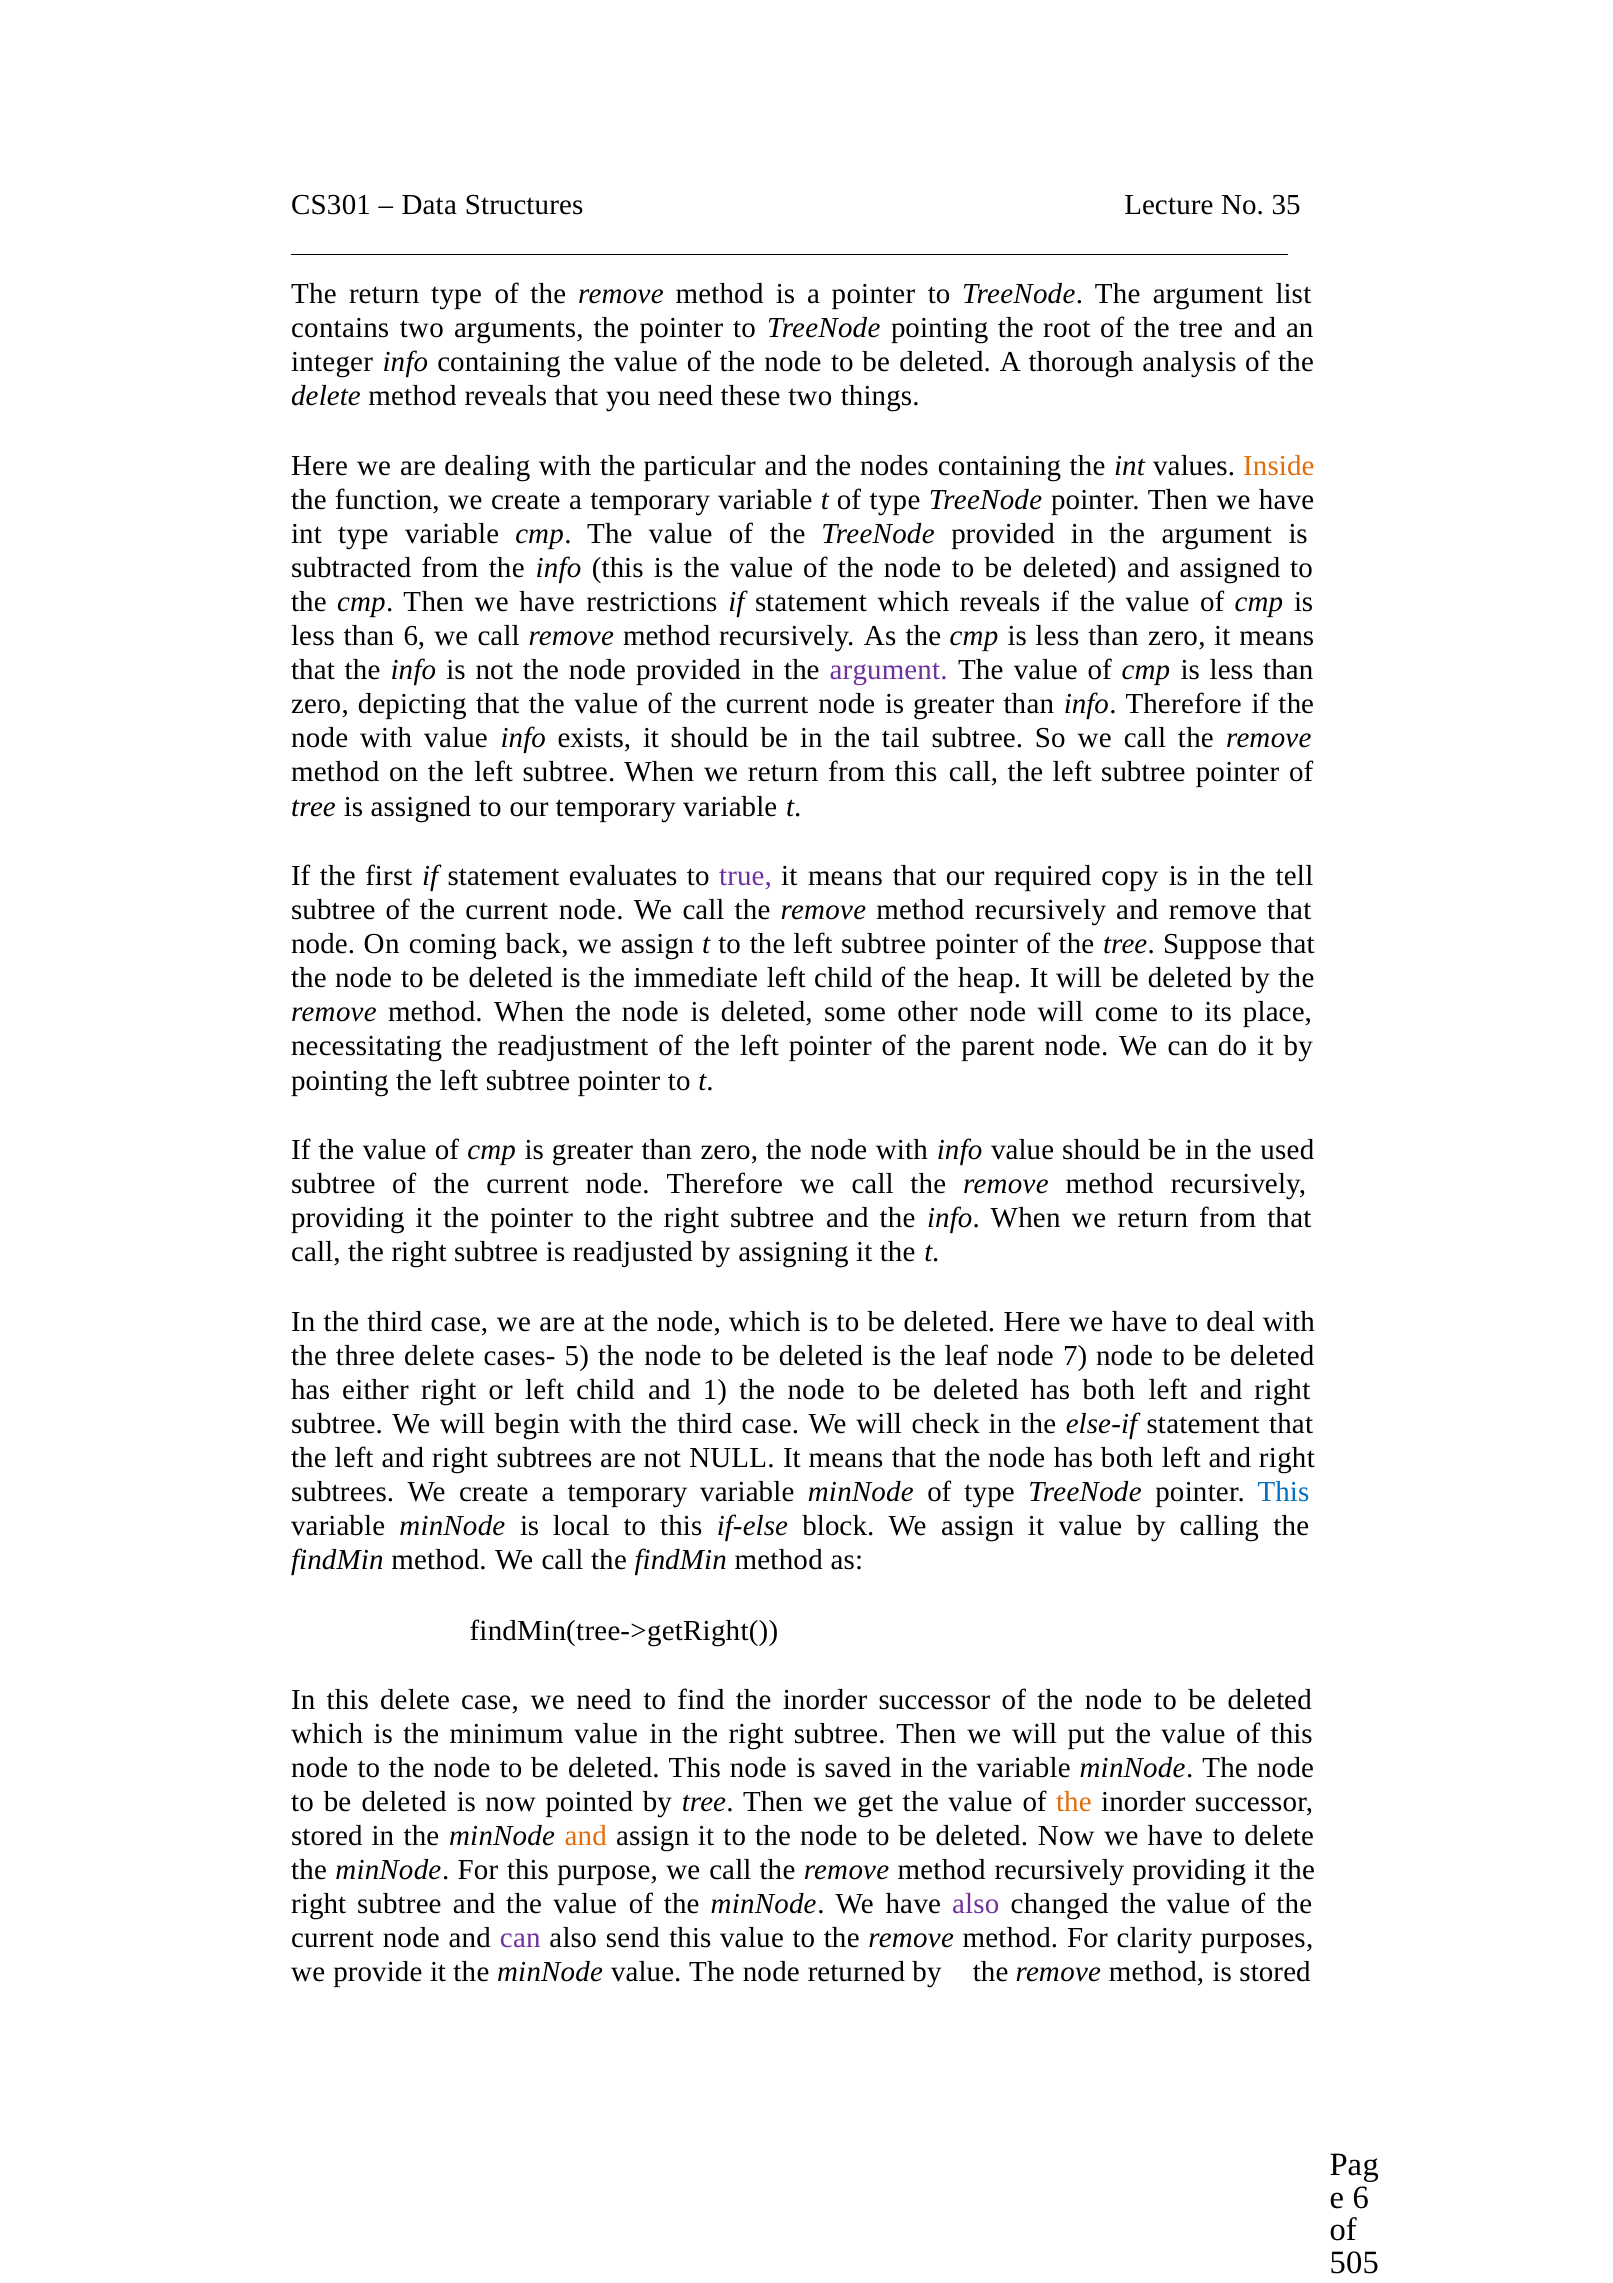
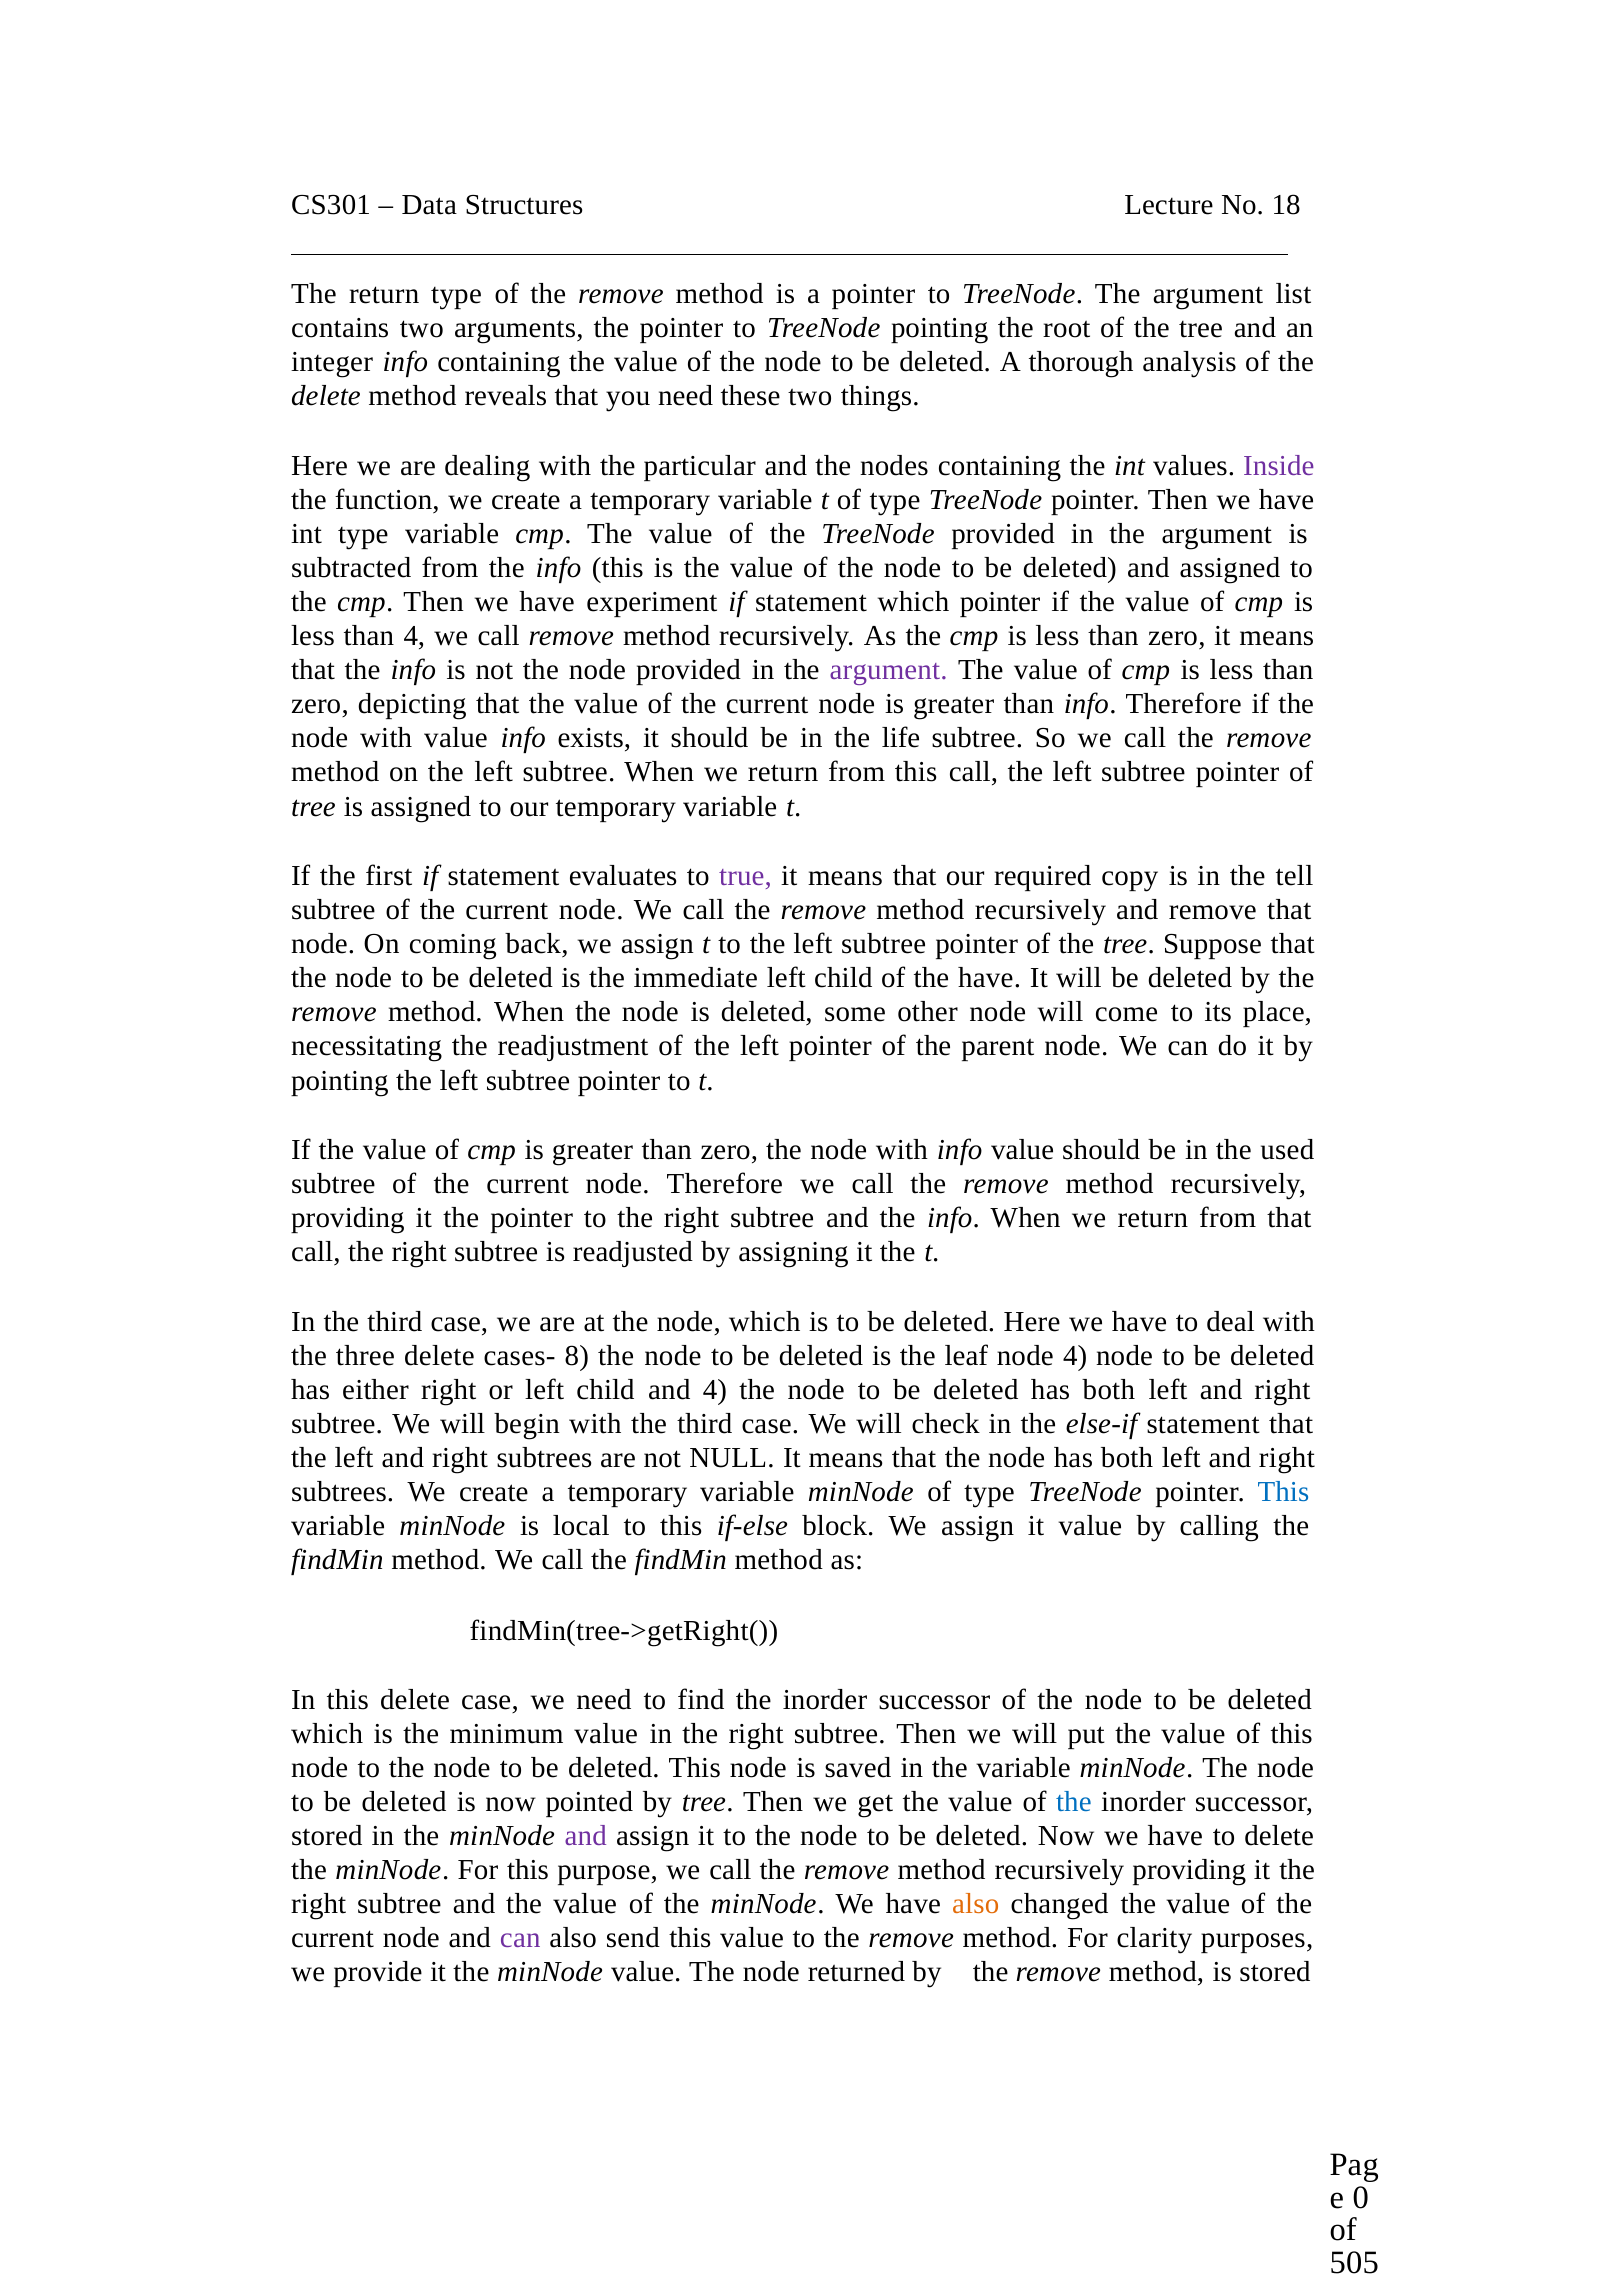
35: 35 -> 18
Inside colour: orange -> purple
restrictions: restrictions -> experiment
which reveals: reveals -> pointer
than 6: 6 -> 4
tail: tail -> life
the heap: heap -> have
5: 5 -> 8
node 7: 7 -> 4
and 1: 1 -> 4
the at (1074, 1802) colour: orange -> blue
and at (586, 1836) colour: orange -> purple
also at (976, 1904) colour: purple -> orange
6 at (1361, 2197): 6 -> 0
